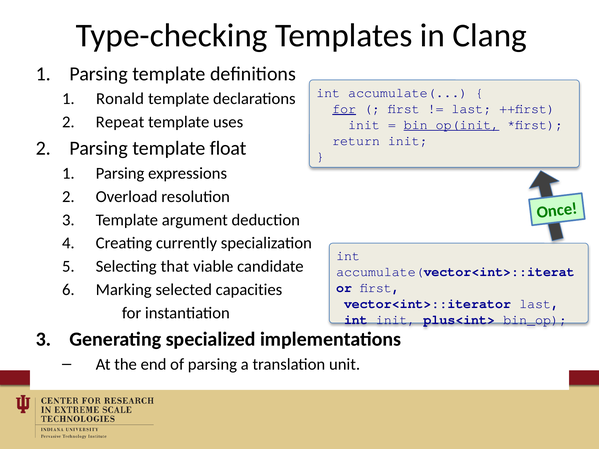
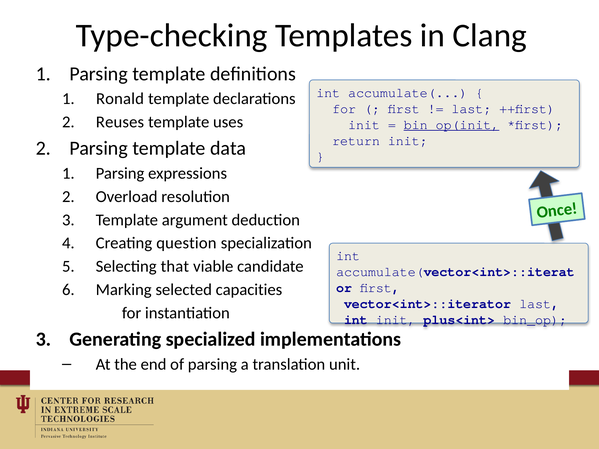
for at (344, 109) underline: present -> none
Repeat: Repeat -> Reuses
float: float -> data
currently: currently -> question
